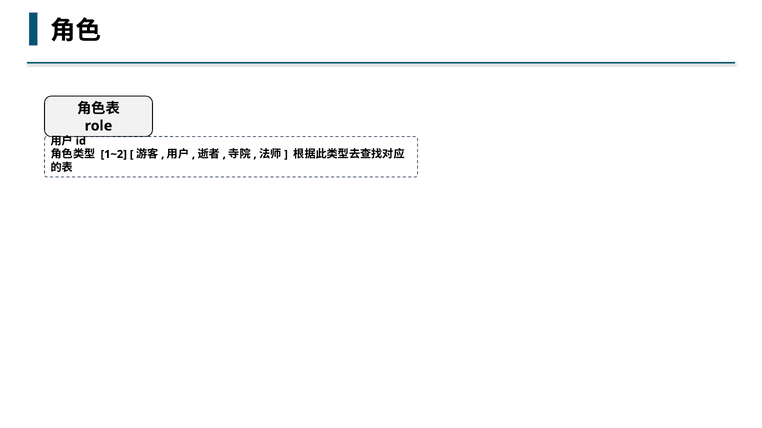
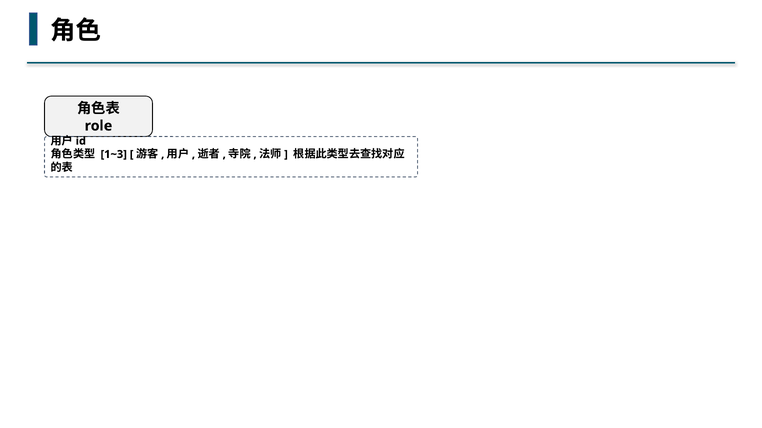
1~2: 1~2 -> 1~3
